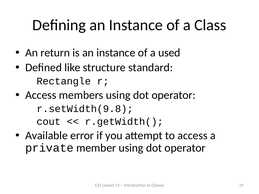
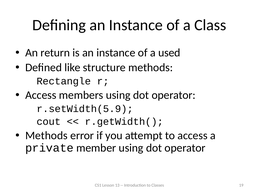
structure standard: standard -> methods
r.setWidth(9.8: r.setWidth(9.8 -> r.setWidth(5.9
Available at (46, 136): Available -> Methods
